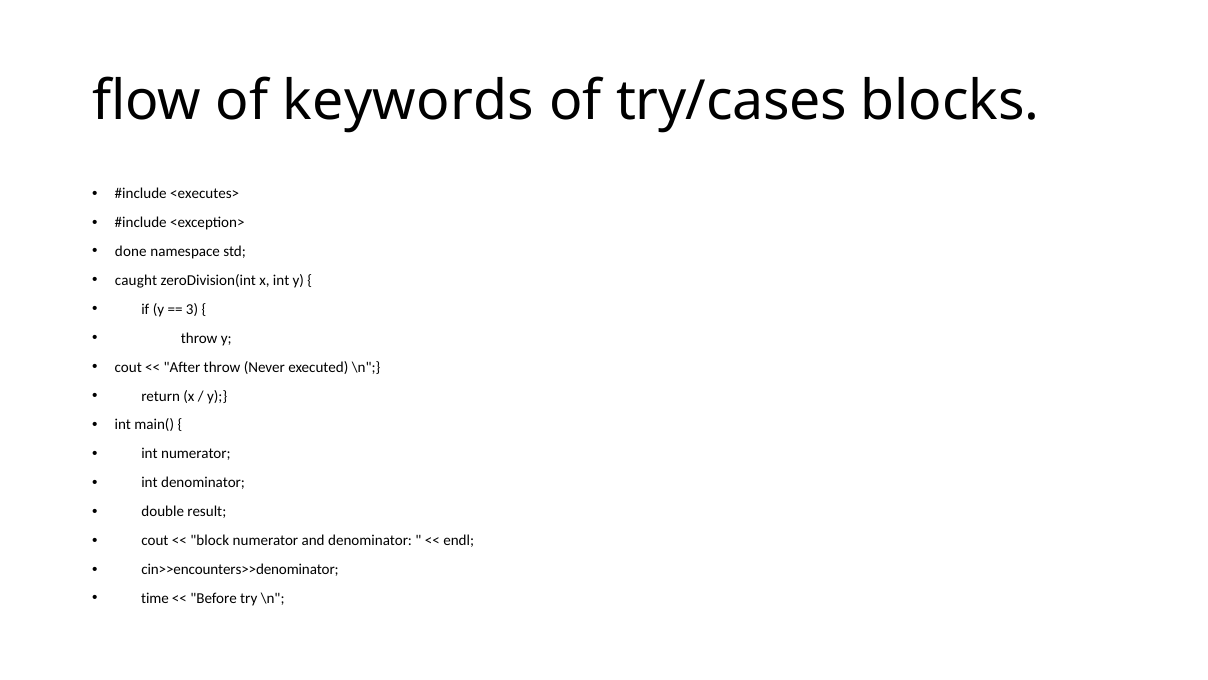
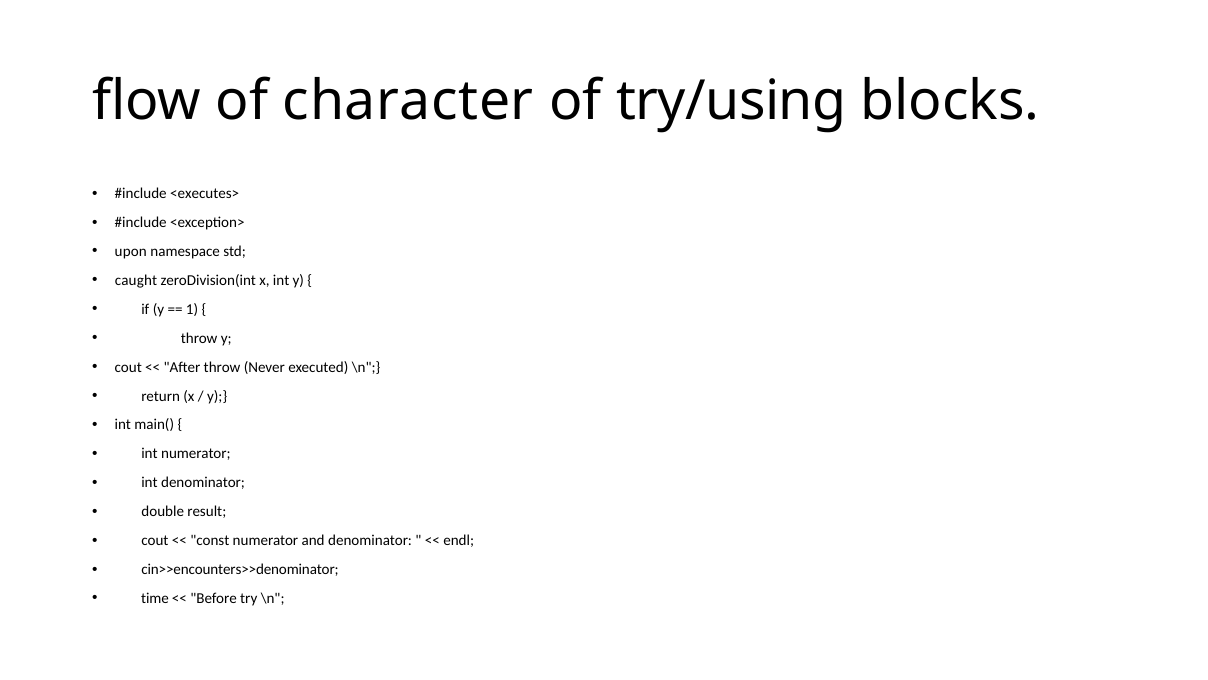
keywords: keywords -> character
try/cases: try/cases -> try/using
done: done -> upon
3: 3 -> 1
block: block -> const
